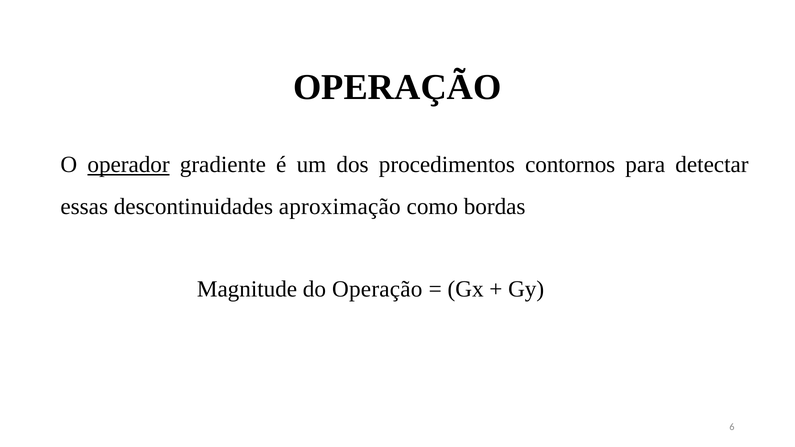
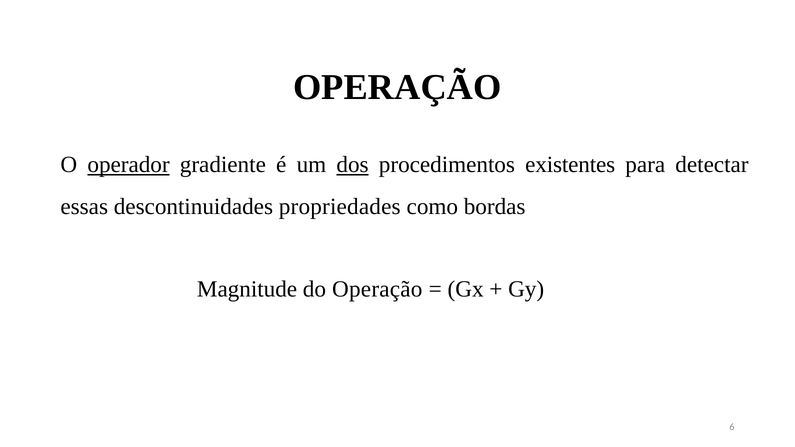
dos underline: none -> present
contornos: contornos -> existentes
aproximação: aproximação -> propriedades
